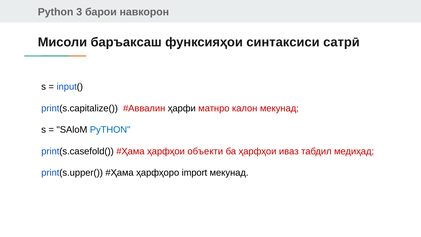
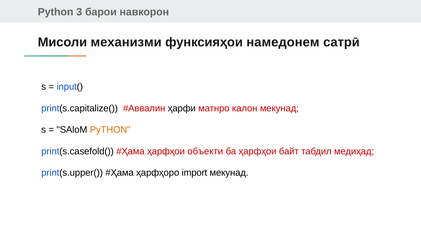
баръаксаш: баръаксаш -> механизми
синтаксиси: синтаксиси -> намедонем
PyTHON at (110, 130) colour: blue -> orange
иваз: иваз -> байт
